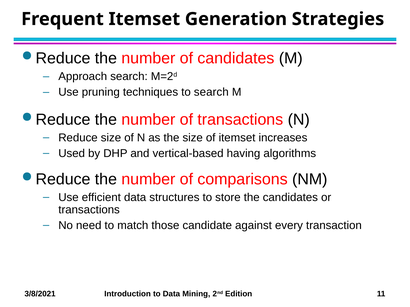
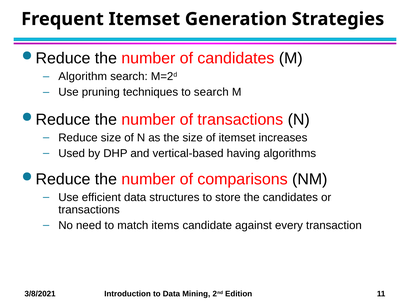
Approach: Approach -> Algorithm
those: those -> items
